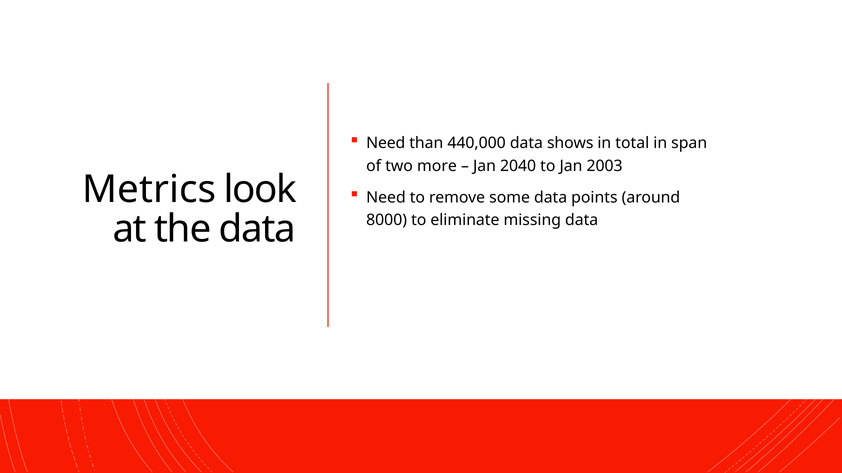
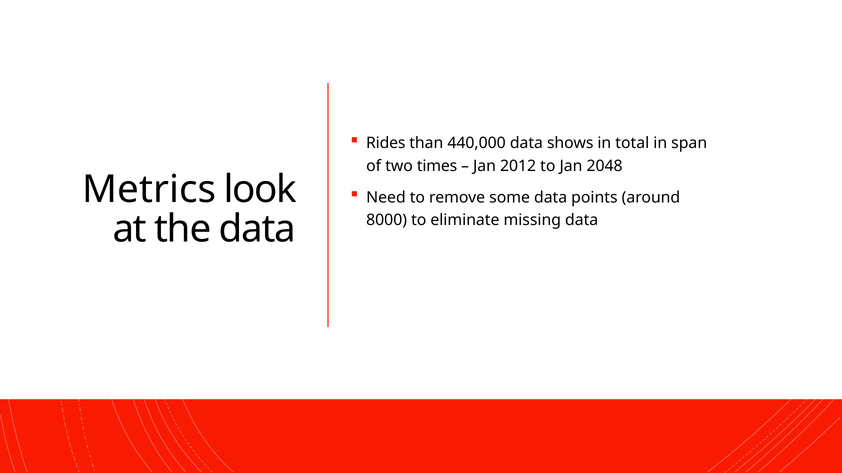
Need at (386, 143): Need -> Rides
more: more -> times
2040: 2040 -> 2012
2003: 2003 -> 2048
